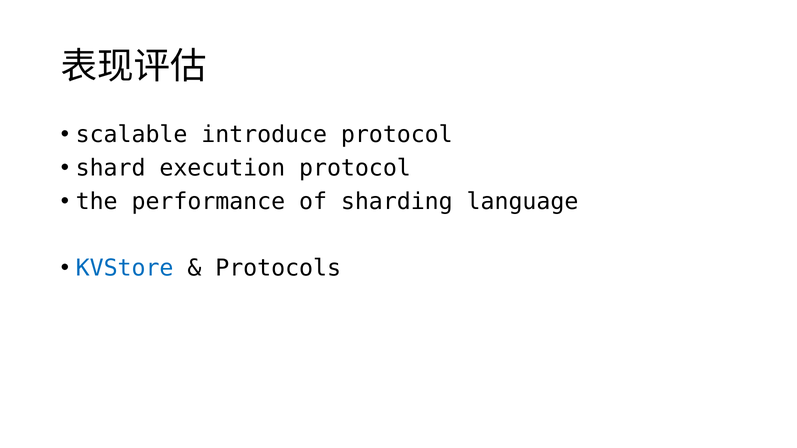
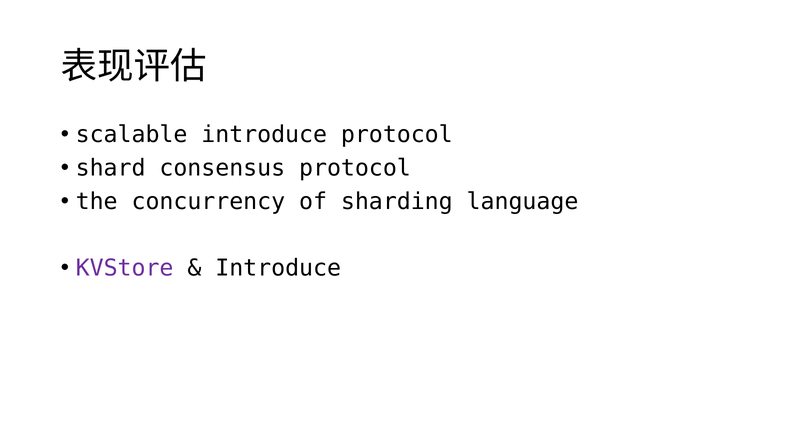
execution: execution -> consensus
performance: performance -> concurrency
KVStore colour: blue -> purple
Protocols at (278, 268): Protocols -> Introduce
